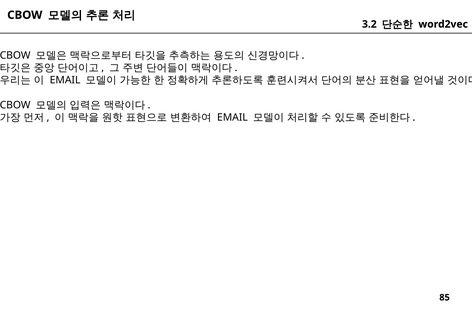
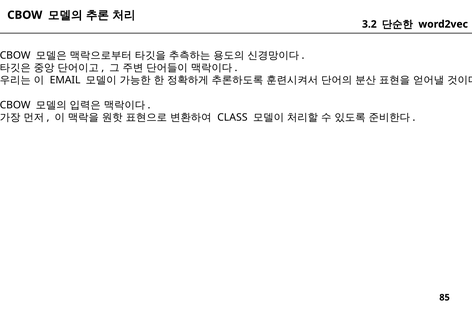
EMAIL at (232, 117): EMAIL -> CLASS
